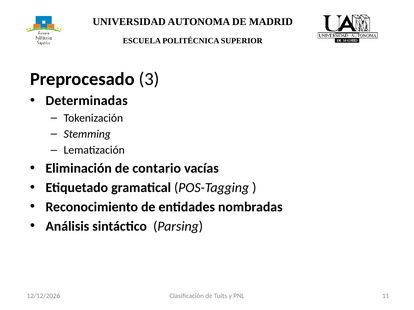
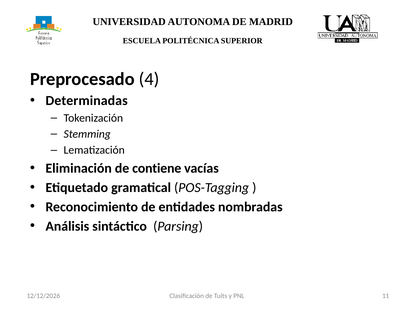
3: 3 -> 4
contario: contario -> contiene
